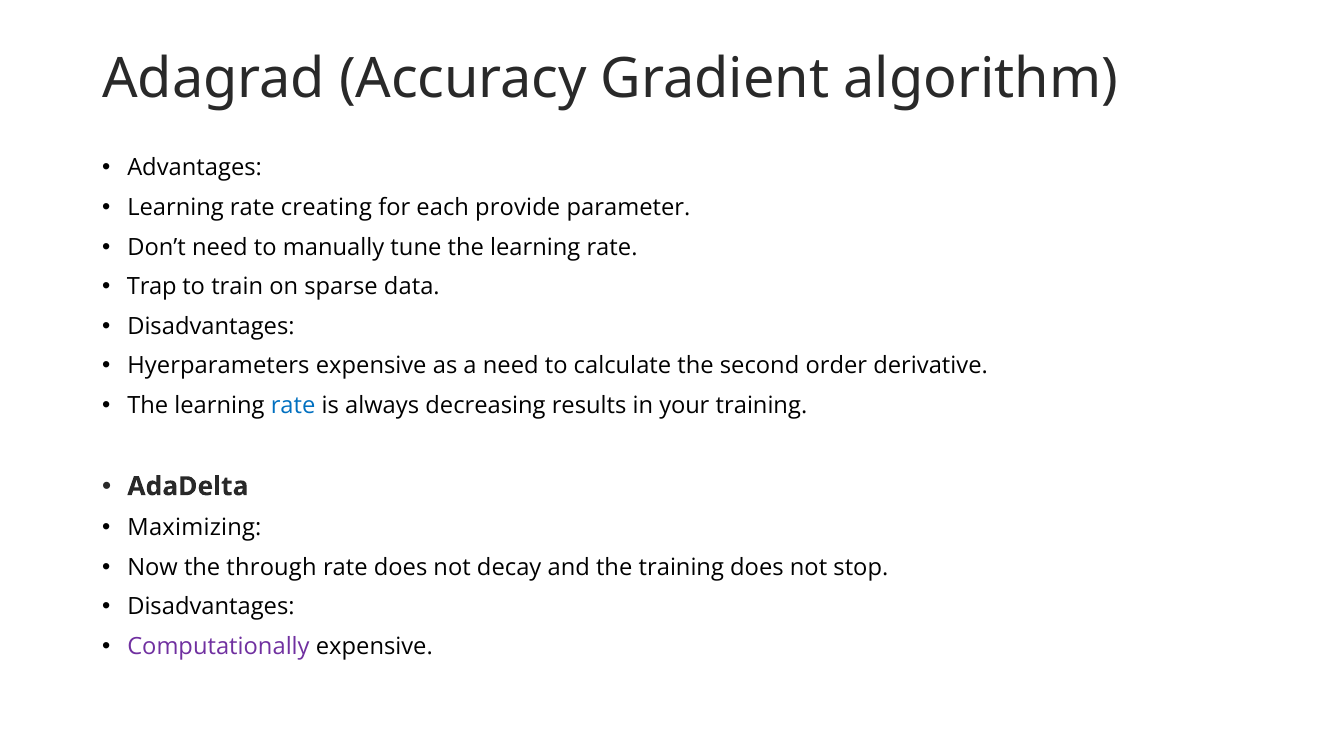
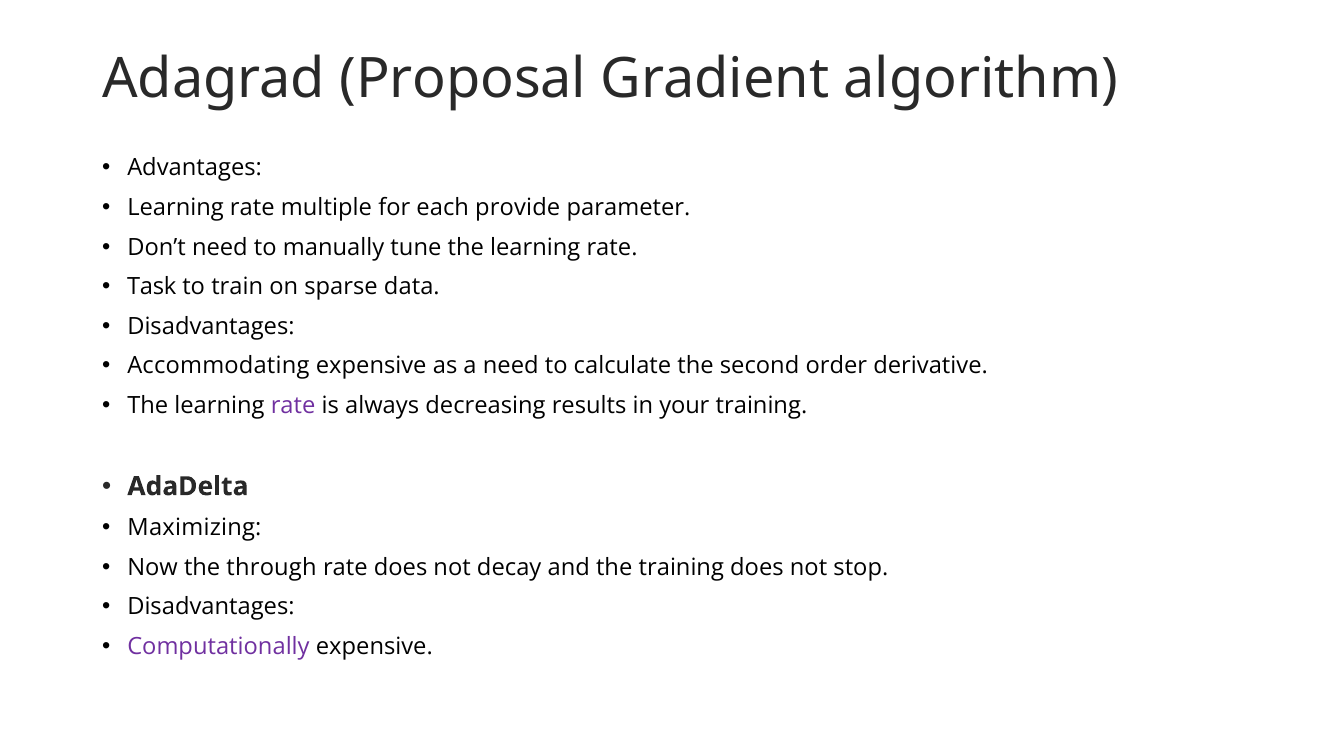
Accuracy: Accuracy -> Proposal
creating: creating -> multiple
Trap: Trap -> Task
Hyerparameters: Hyerparameters -> Accommodating
rate at (293, 406) colour: blue -> purple
